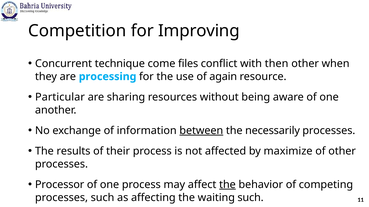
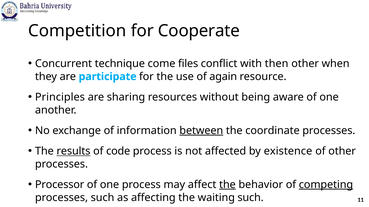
Improving: Improving -> Cooperate
processing: processing -> participate
Particular: Particular -> Principles
necessarily: necessarily -> coordinate
results underline: none -> present
their: their -> code
maximize: maximize -> existence
competing underline: none -> present
